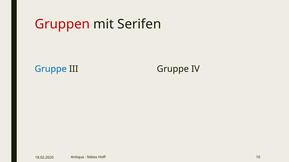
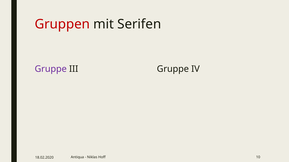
Gruppe at (51, 69) colour: blue -> purple
